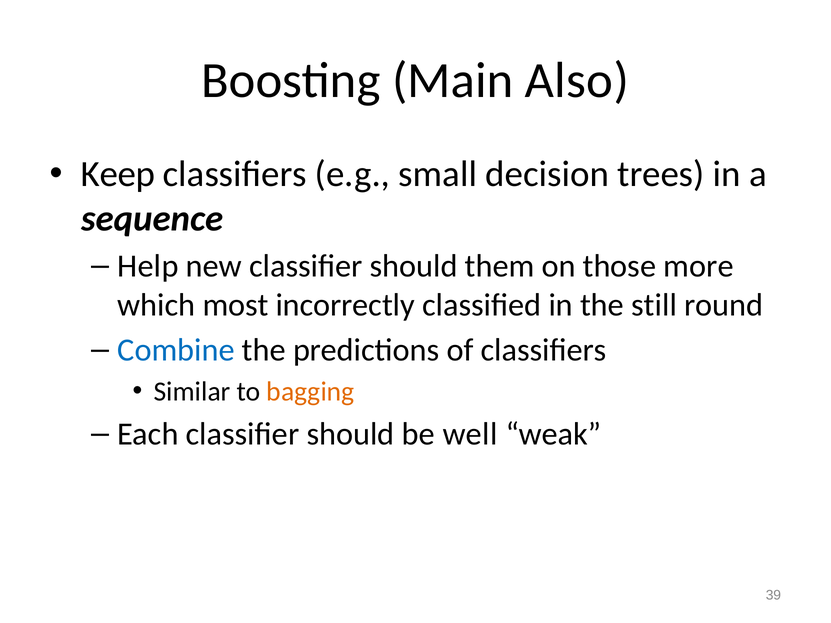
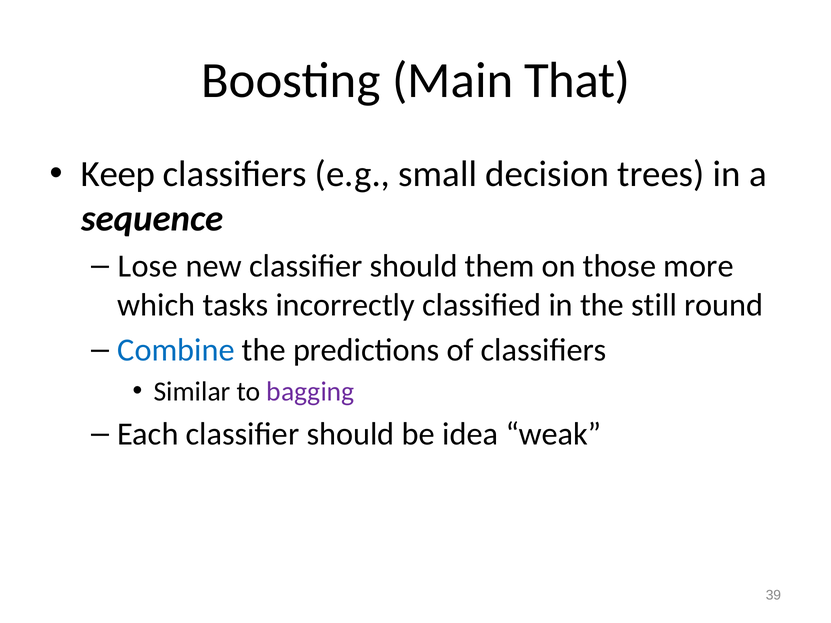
Also: Also -> That
Help: Help -> Lose
most: most -> tasks
bagging colour: orange -> purple
well: well -> idea
